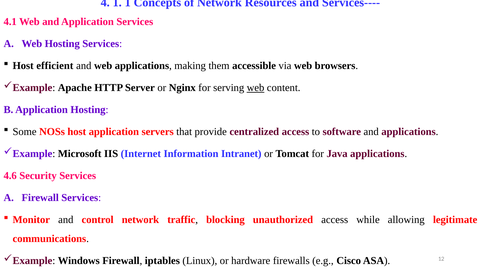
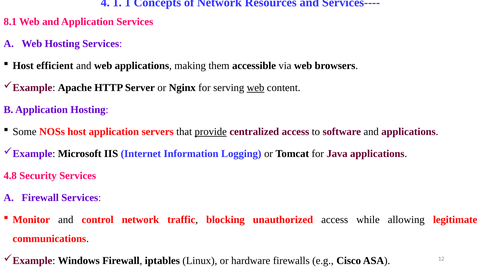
4.1: 4.1 -> 8.1
provide underline: none -> present
Intranet: Intranet -> Logging
4.6: 4.6 -> 4.8
